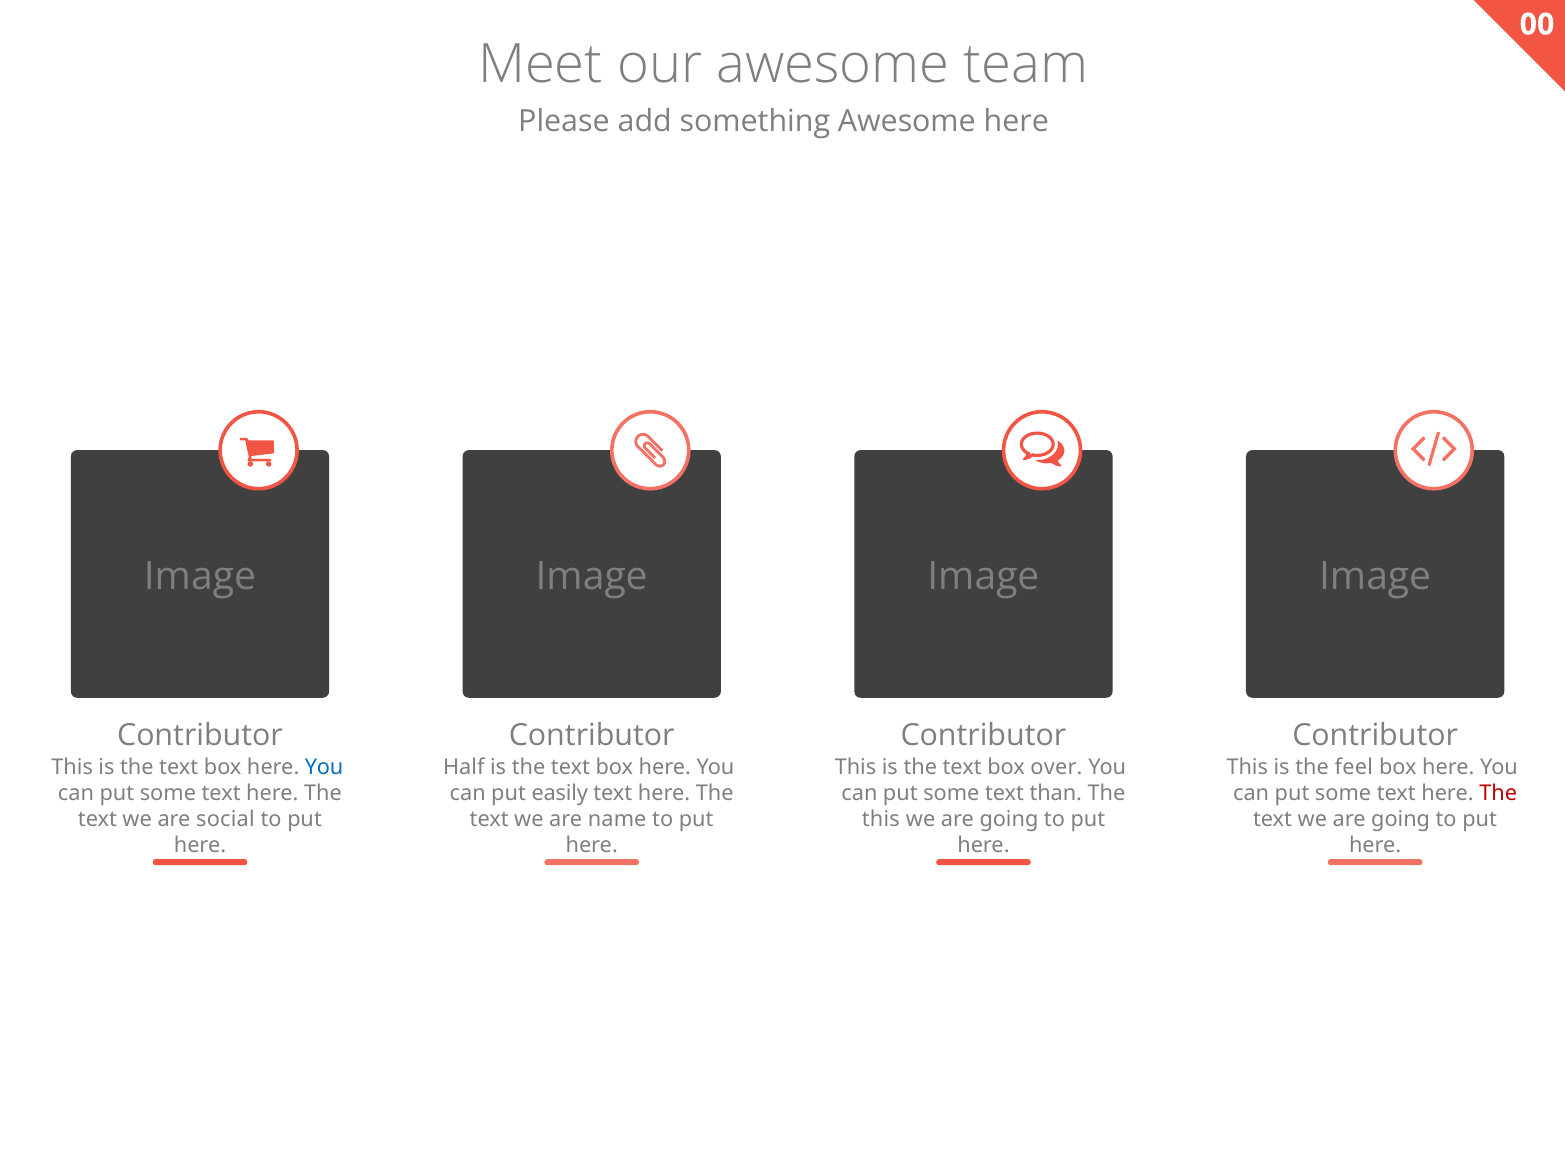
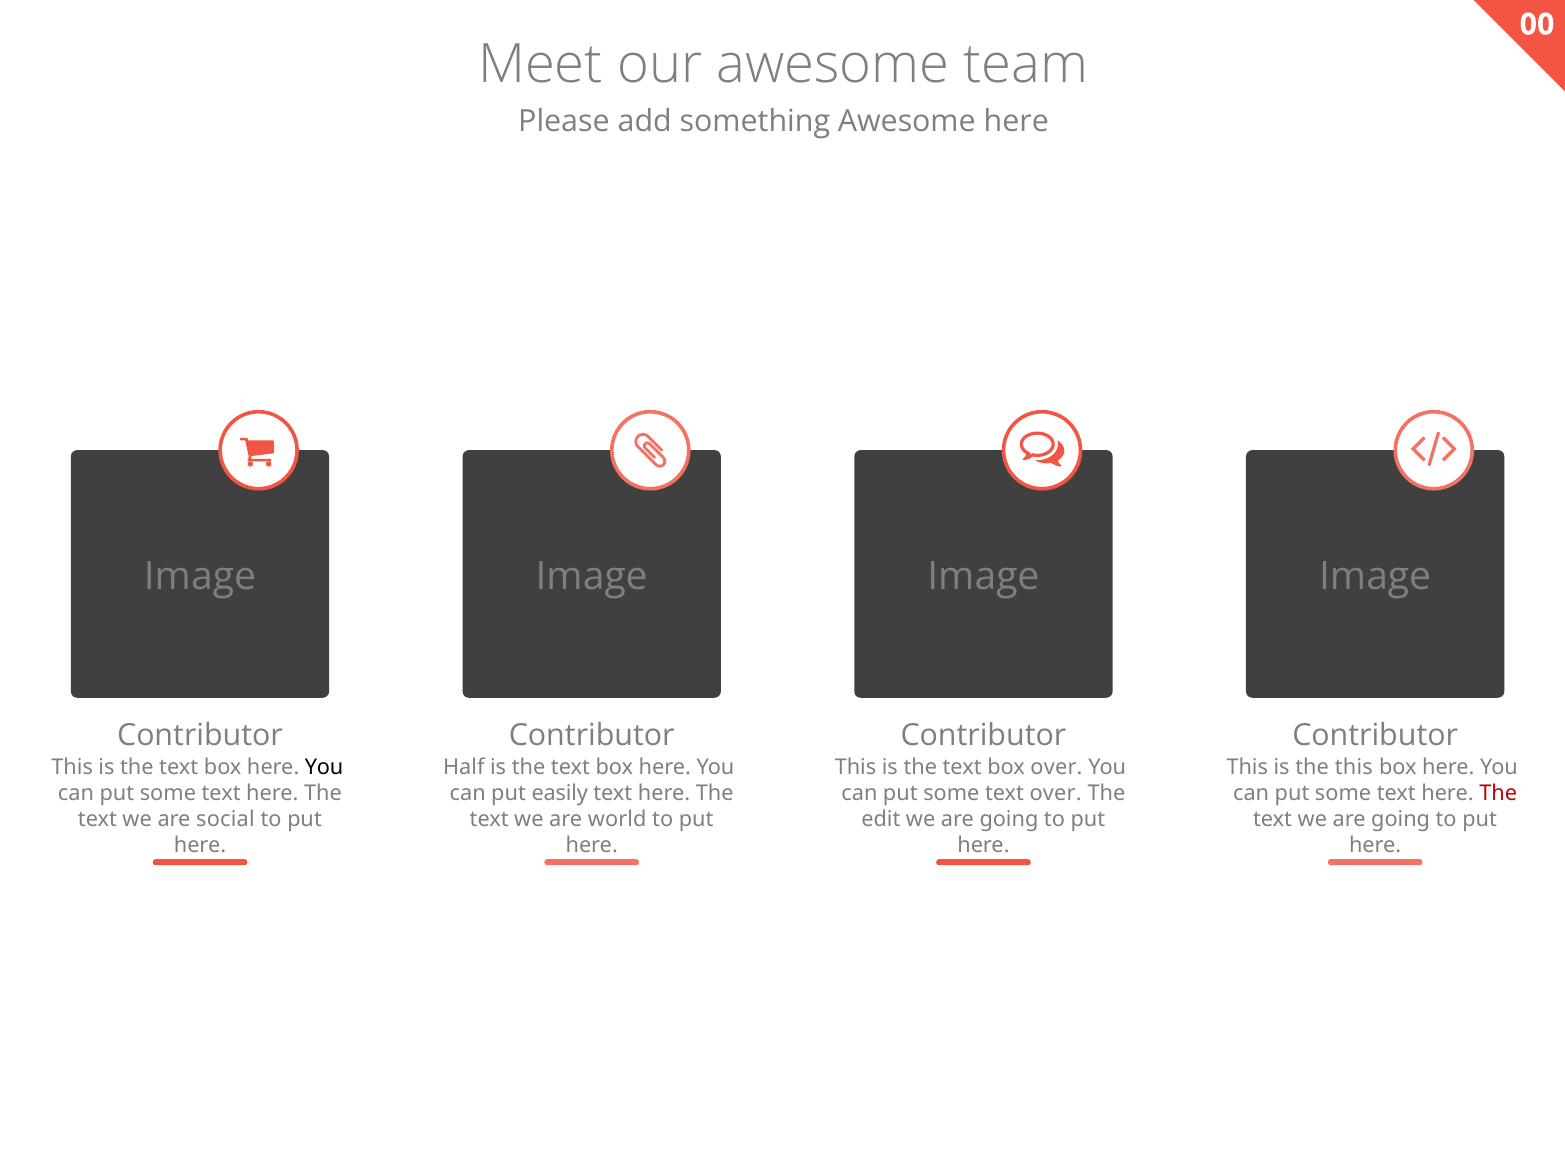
You at (324, 767) colour: blue -> black
the feel: feel -> this
text than: than -> over
name: name -> world
this at (881, 820): this -> edit
